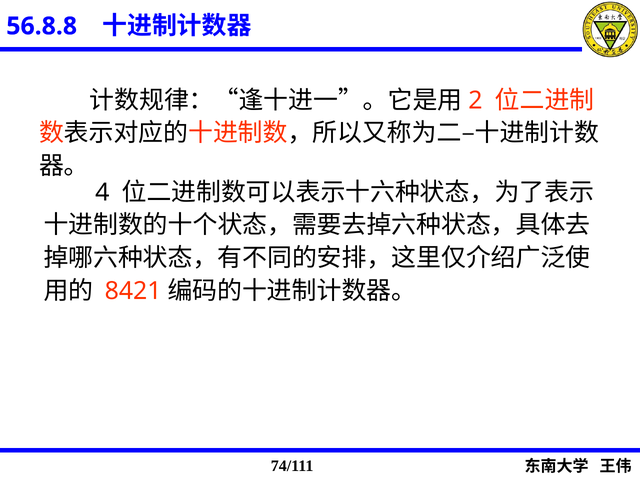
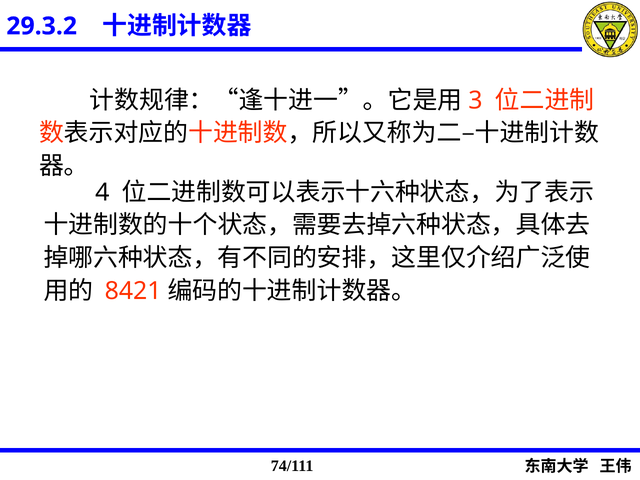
56.8.8: 56.8.8 -> 29.3.2
2: 2 -> 3
